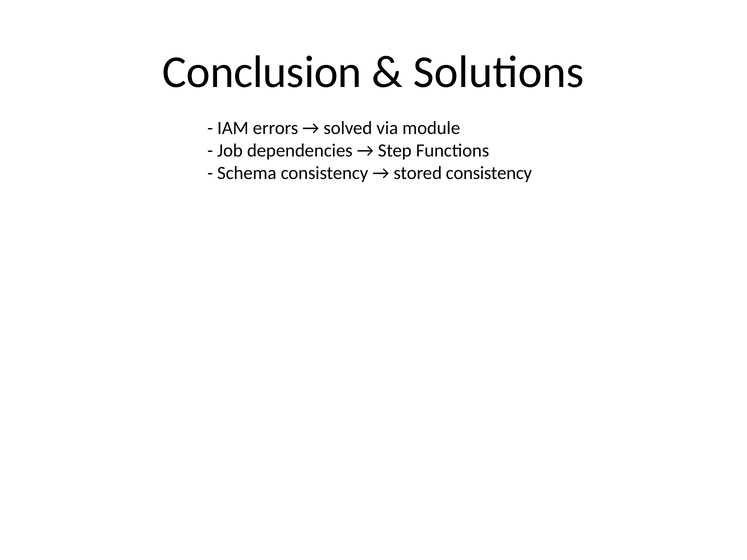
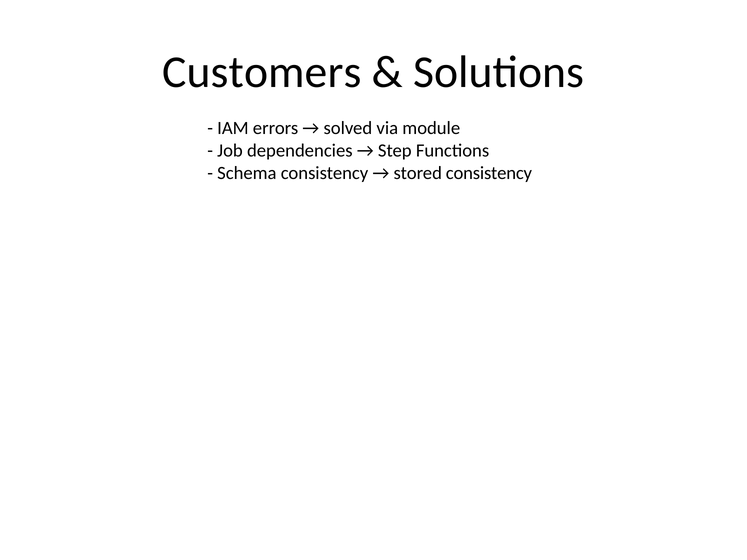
Conclusion: Conclusion -> Customers
